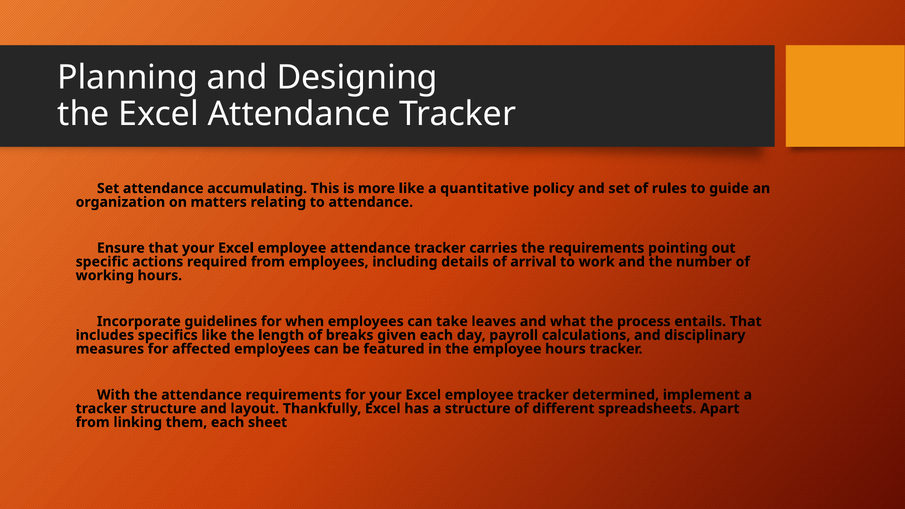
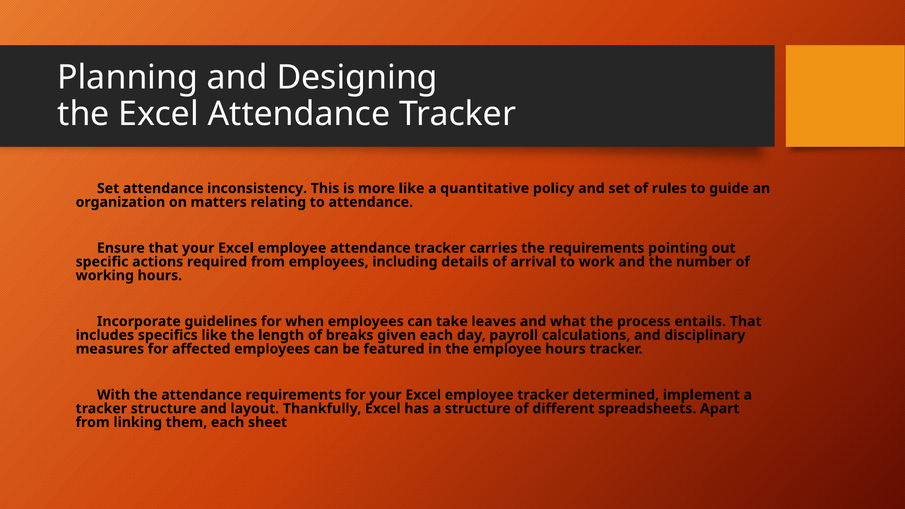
accumulating: accumulating -> inconsistency
